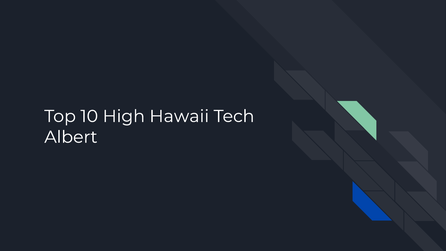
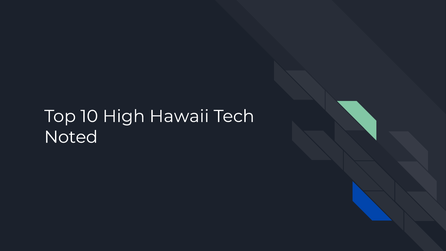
Albert: Albert -> Noted
